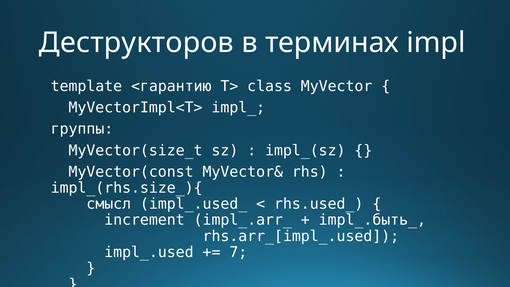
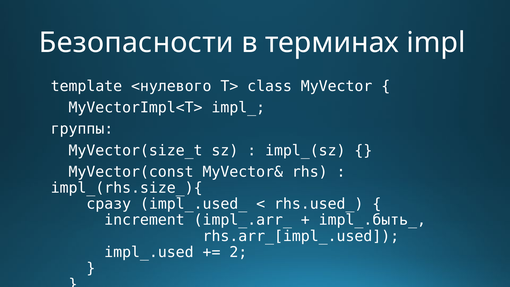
Деструкторов: Деструкторов -> Безопасности
<гарантию: <гарантию -> <нулевого
смысл: смысл -> сразу
7: 7 -> 2
